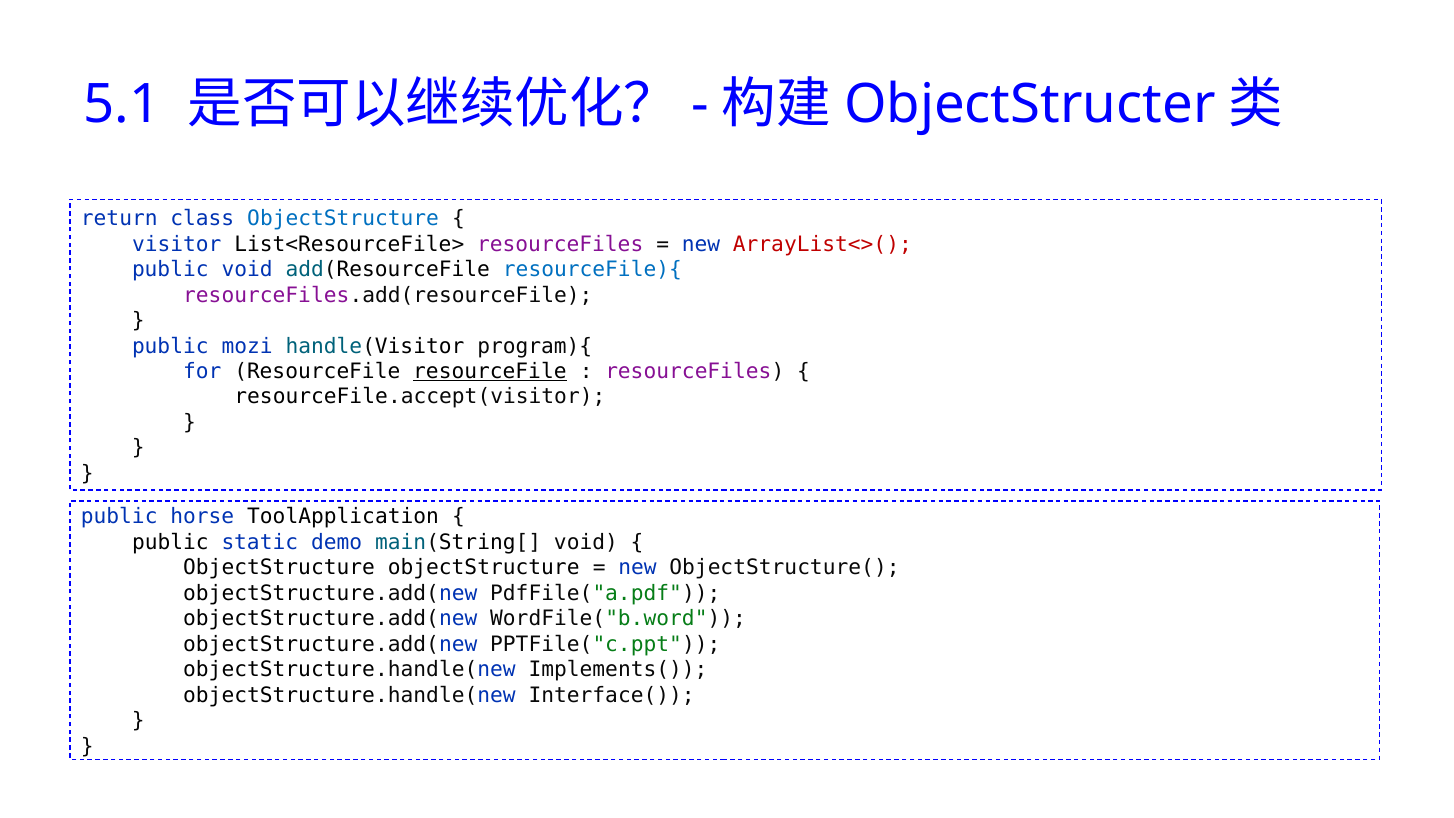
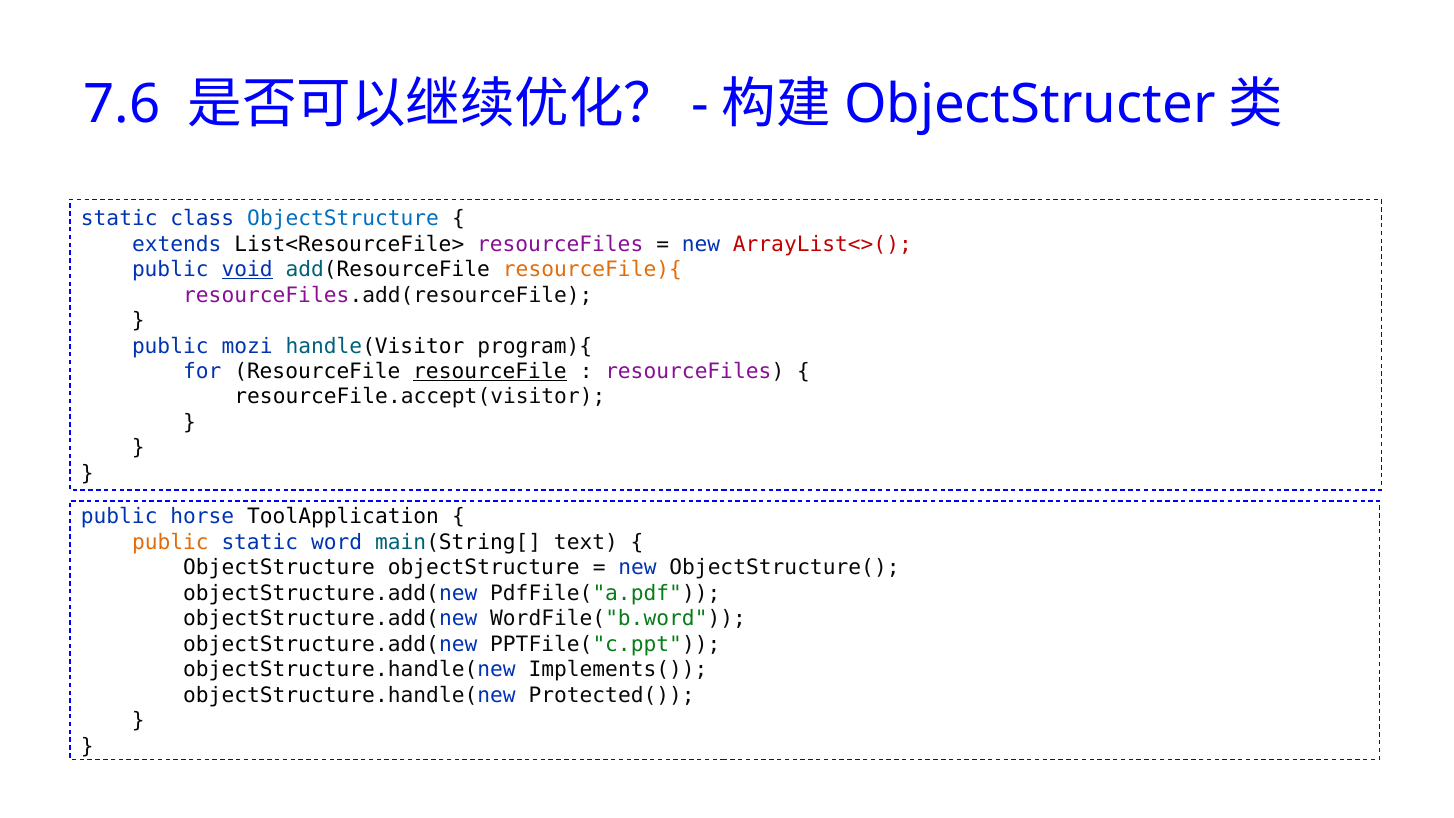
5.1: 5.1 -> 7.6
return at (119, 219): return -> static
visitor: visitor -> extends
void at (247, 270) underline: none -> present
resourceFile){ colour: blue -> orange
public at (170, 542) colour: black -> orange
demo: demo -> word
main(String[ void: void -> text
Interface(: Interface( -> Protected(
